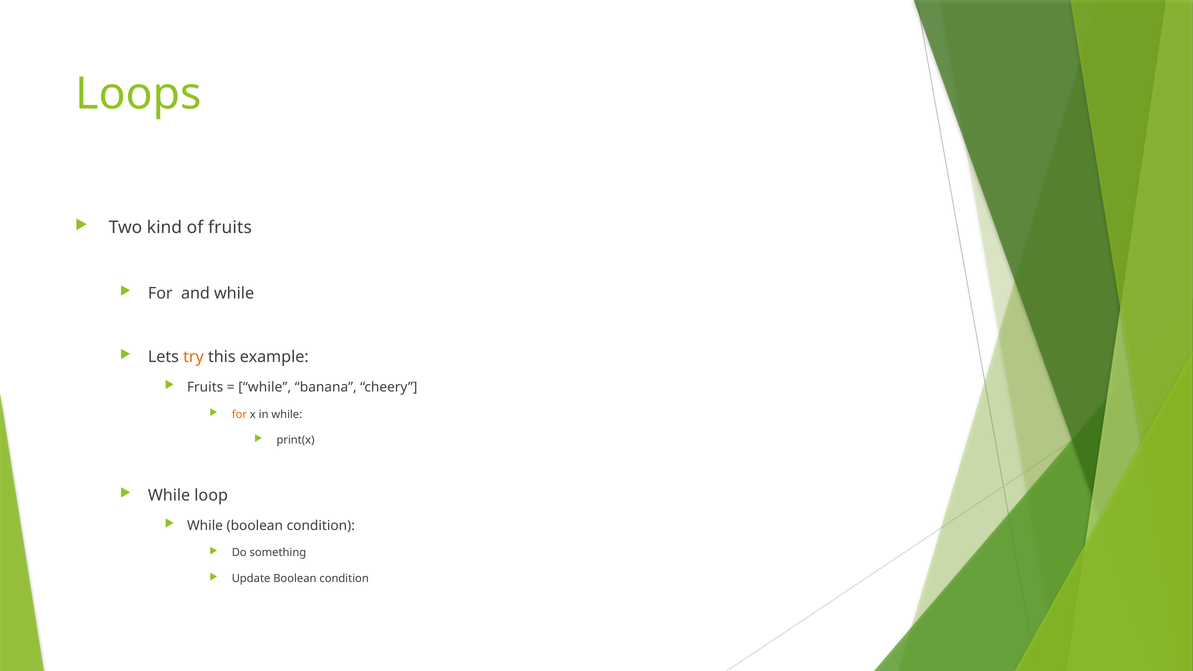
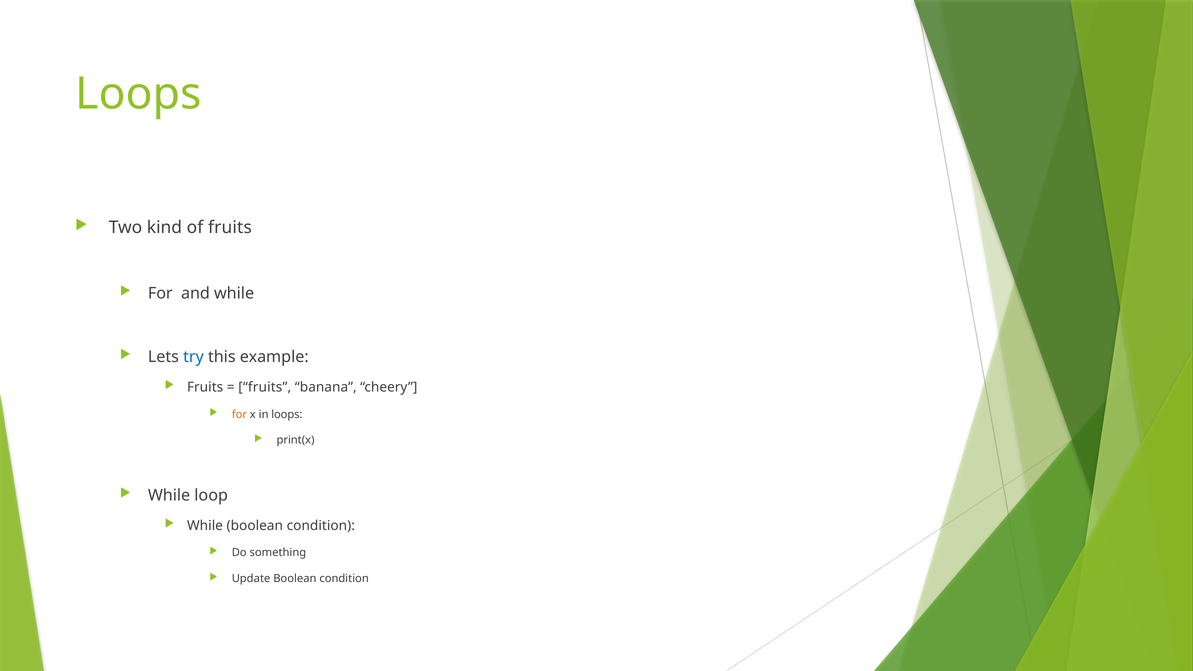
try colour: orange -> blue
while at (265, 387): while -> fruits
in while: while -> loops
